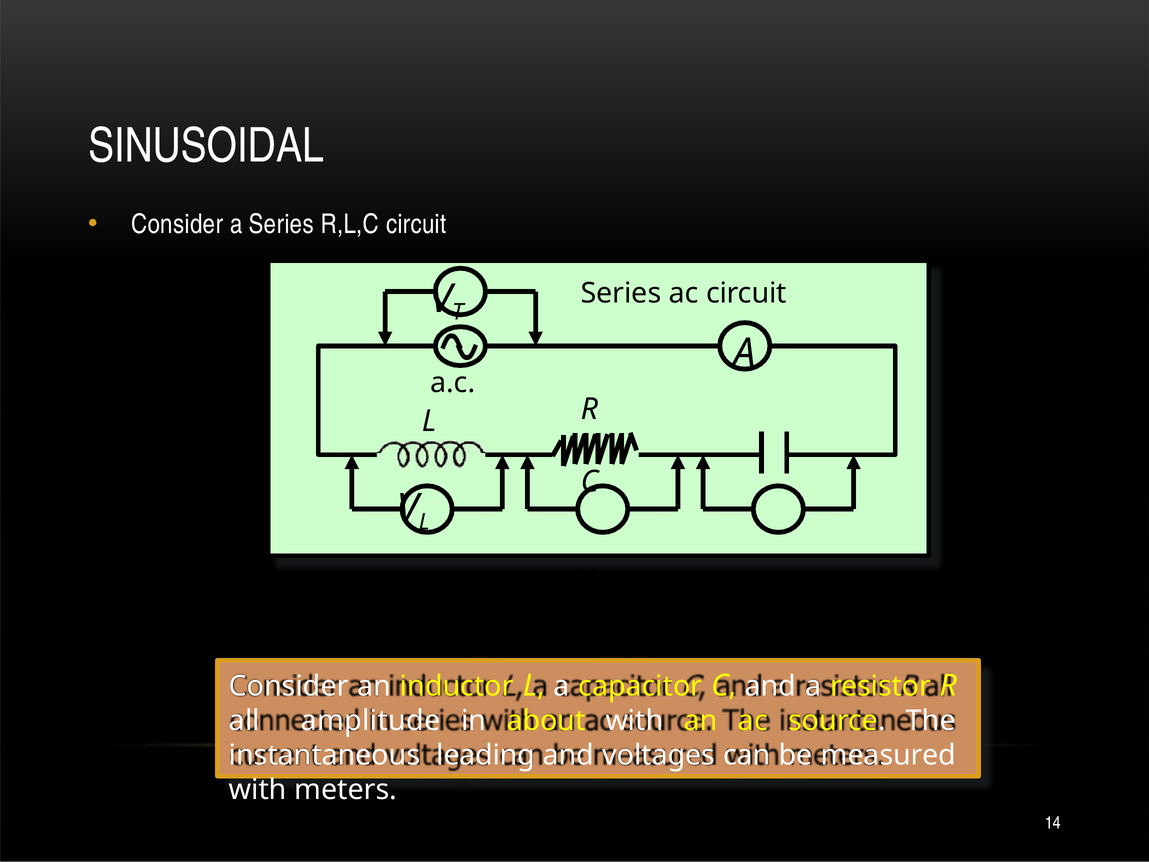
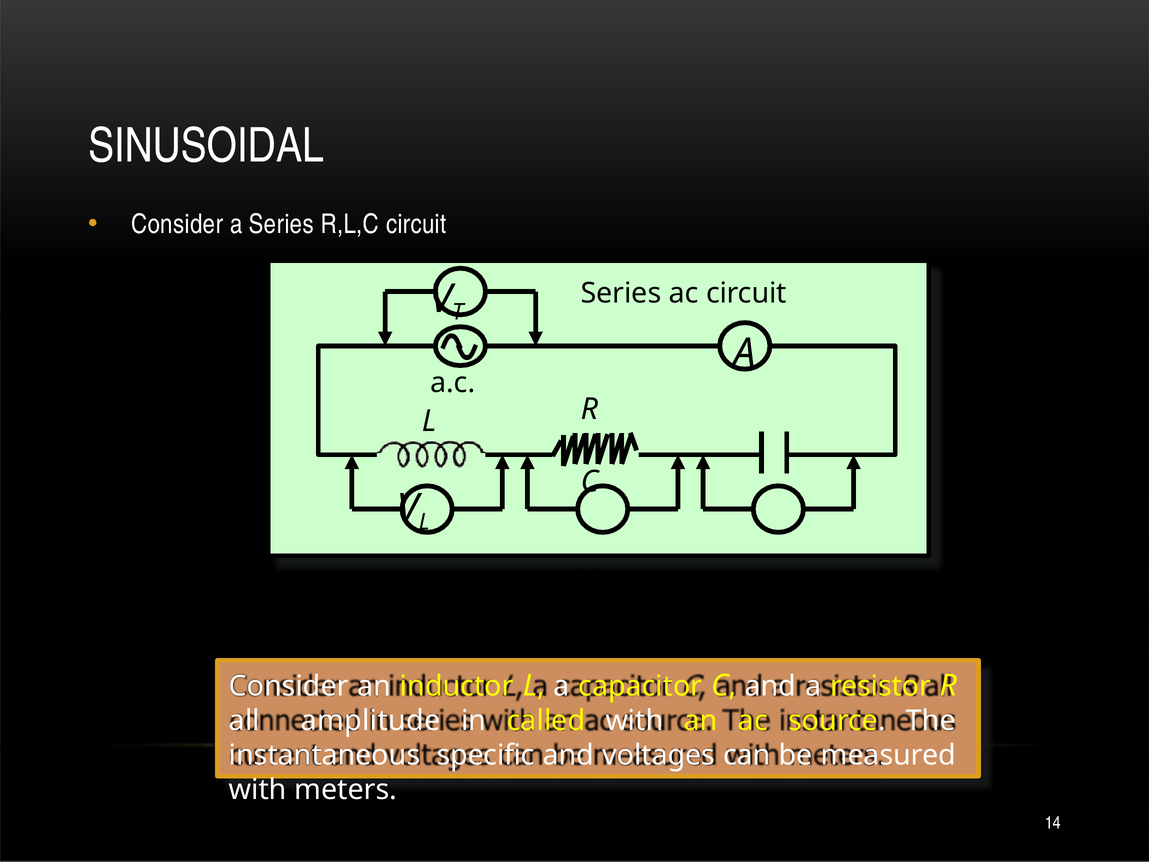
about: about -> called
leading: leading -> specific
